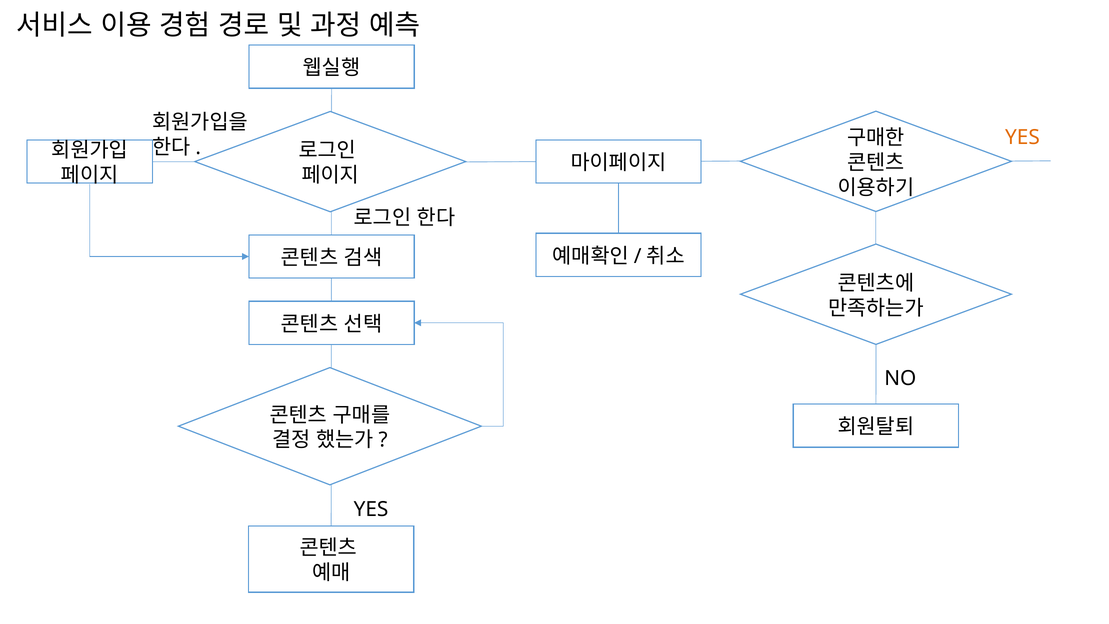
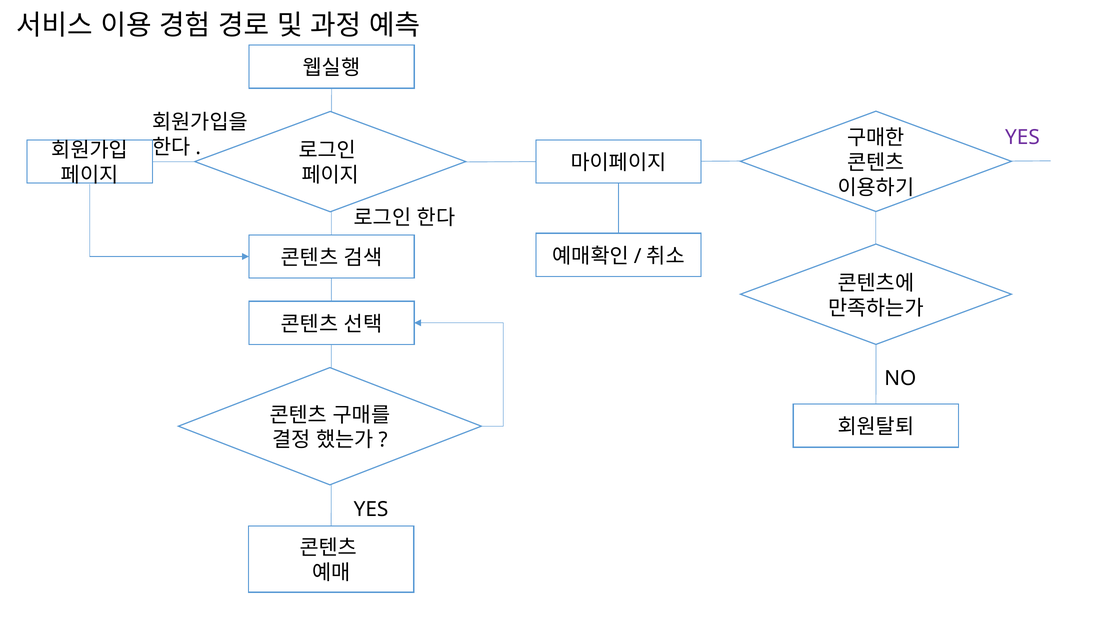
YES at (1022, 137) colour: orange -> purple
